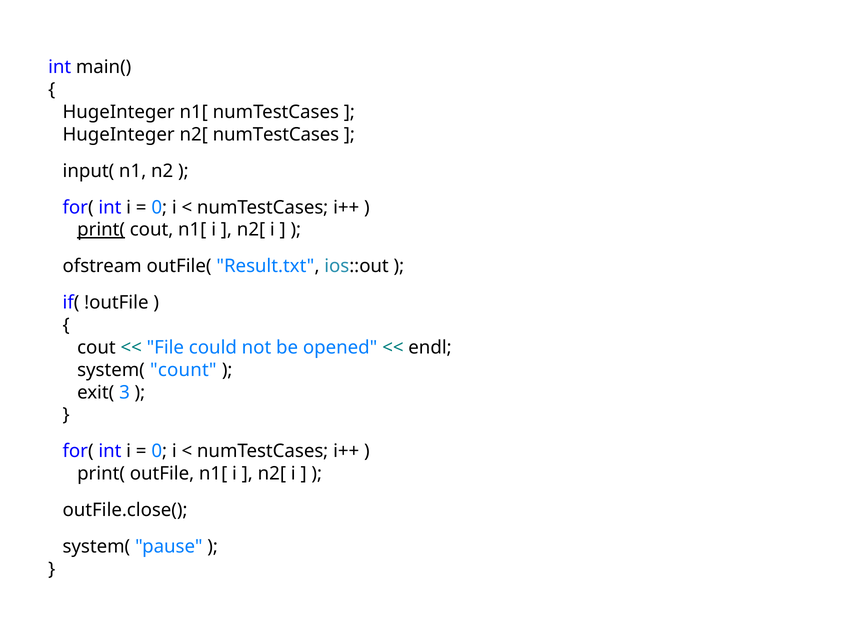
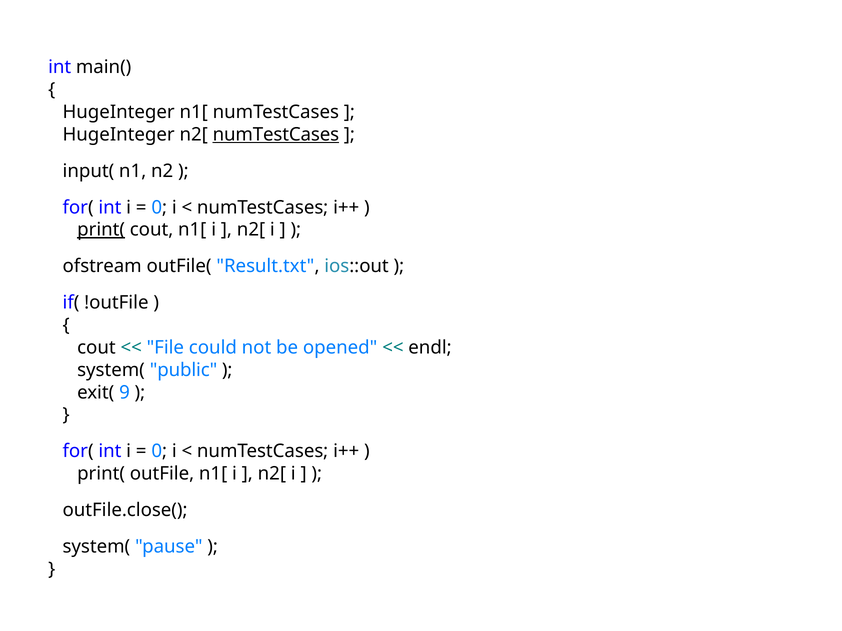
numTestCases at (276, 135) underline: none -> present
count: count -> public
3: 3 -> 9
